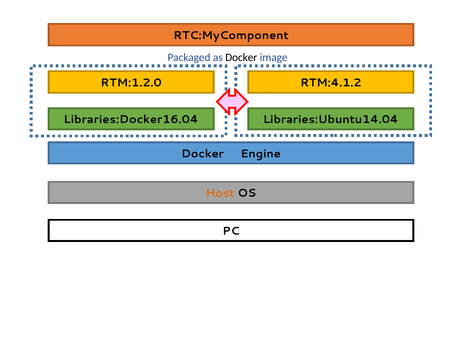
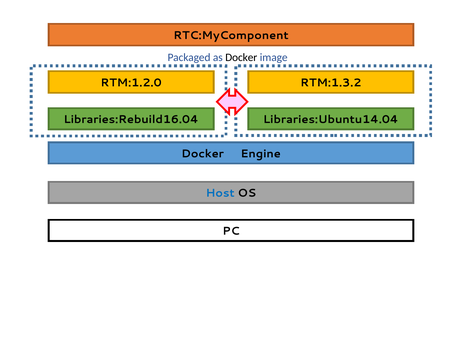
RTM:4.1.2: RTM:4.1.2 -> RTM:1.3.2
Libraries:Docker16.04: Libraries:Docker16.04 -> Libraries:Rebuild16.04
Host colour: orange -> blue
